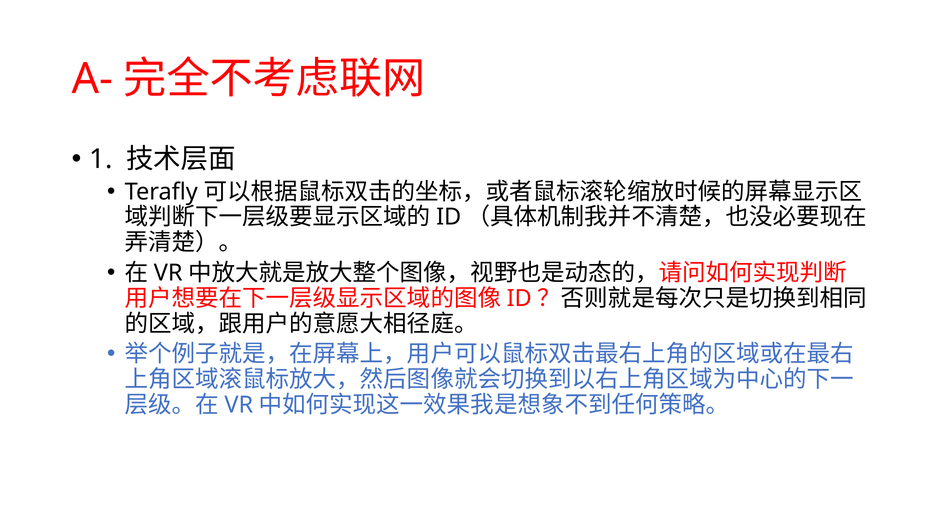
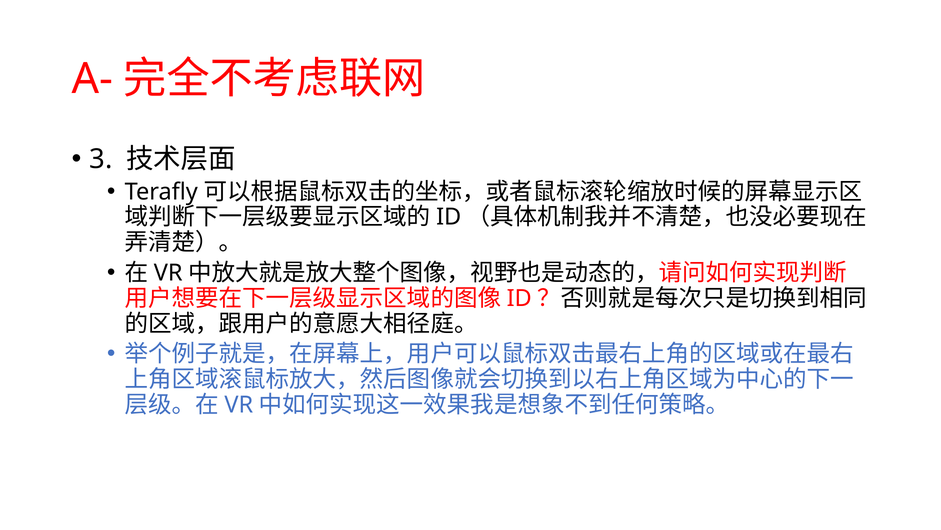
1: 1 -> 3
